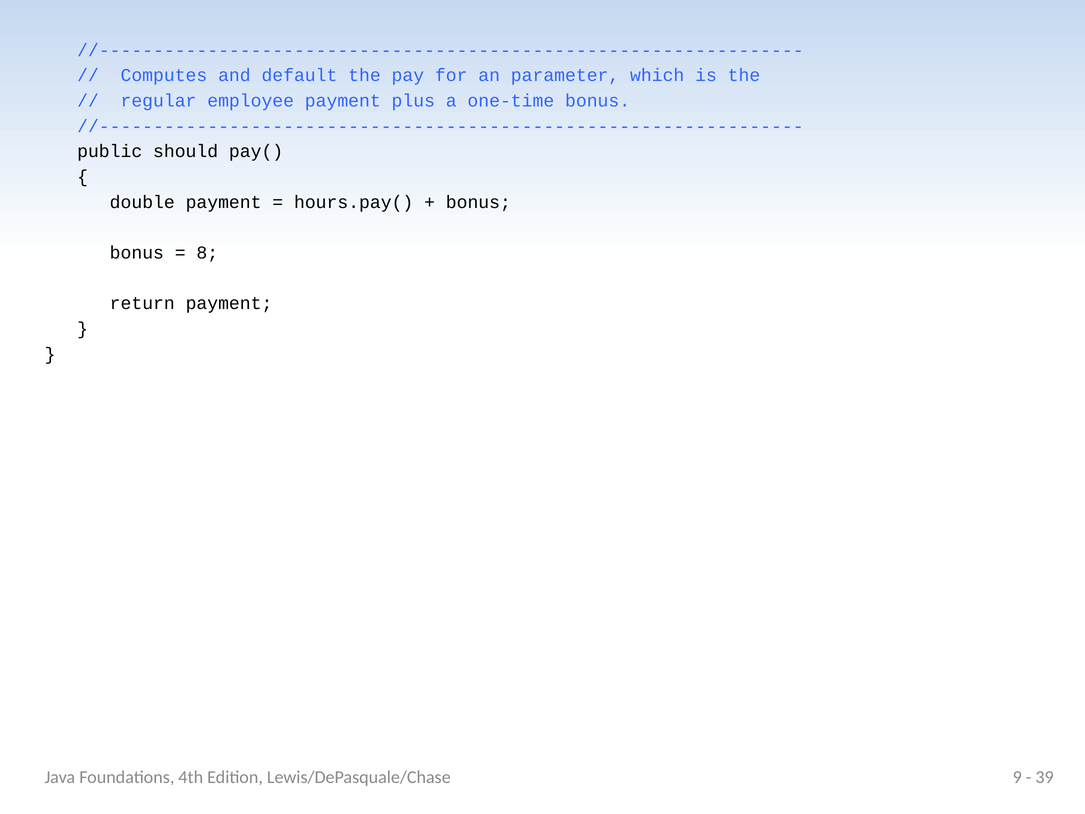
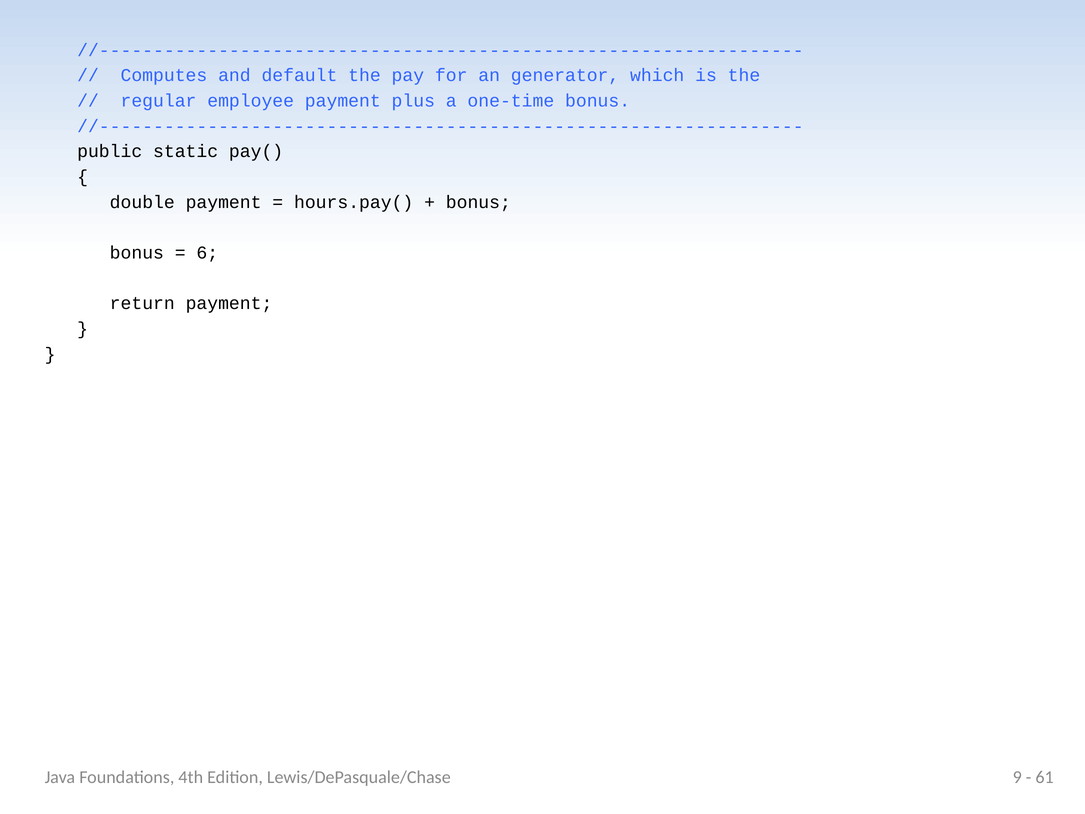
parameter: parameter -> generator
should: should -> static
8: 8 -> 6
39: 39 -> 61
